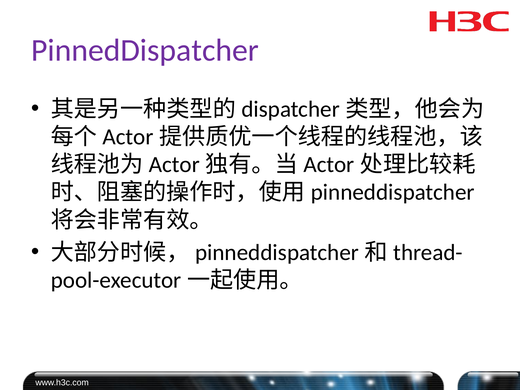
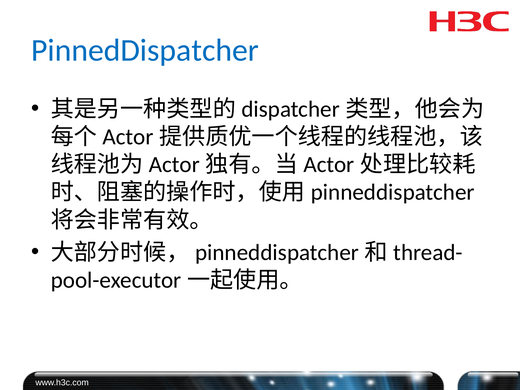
PinnedDispatcher colour: purple -> blue
